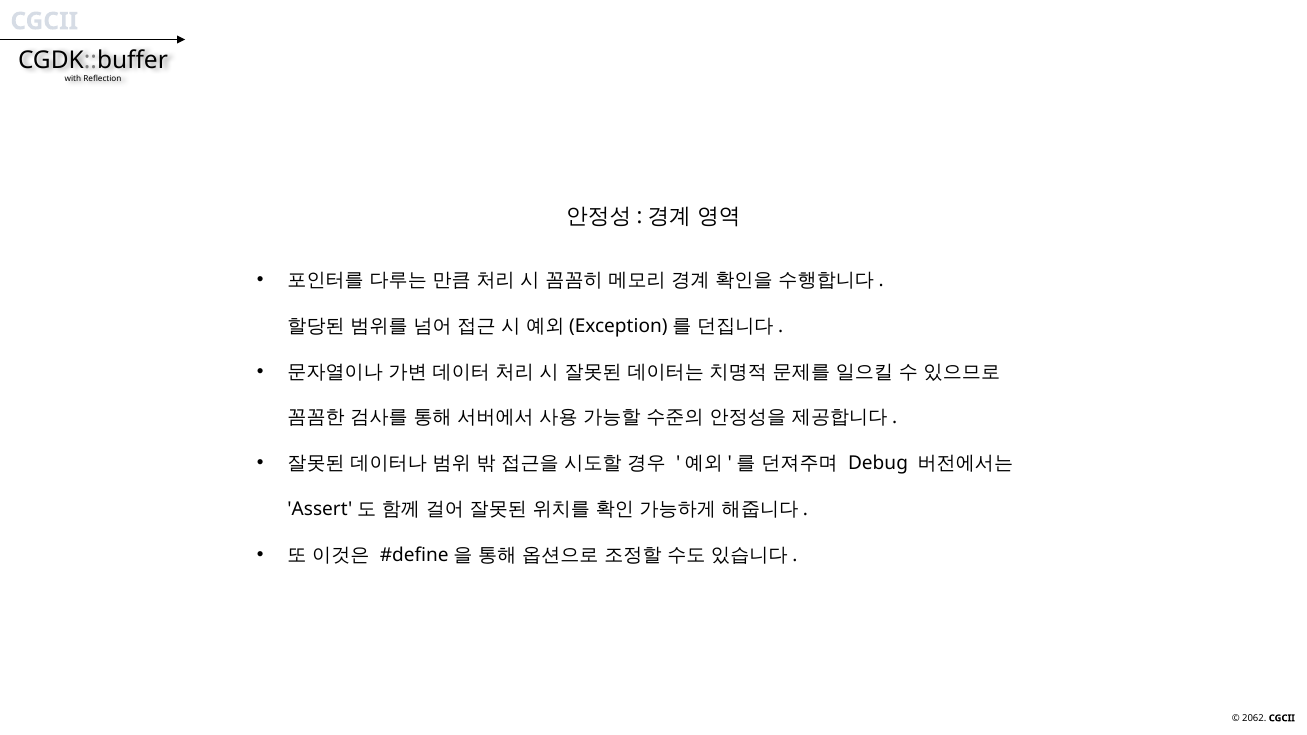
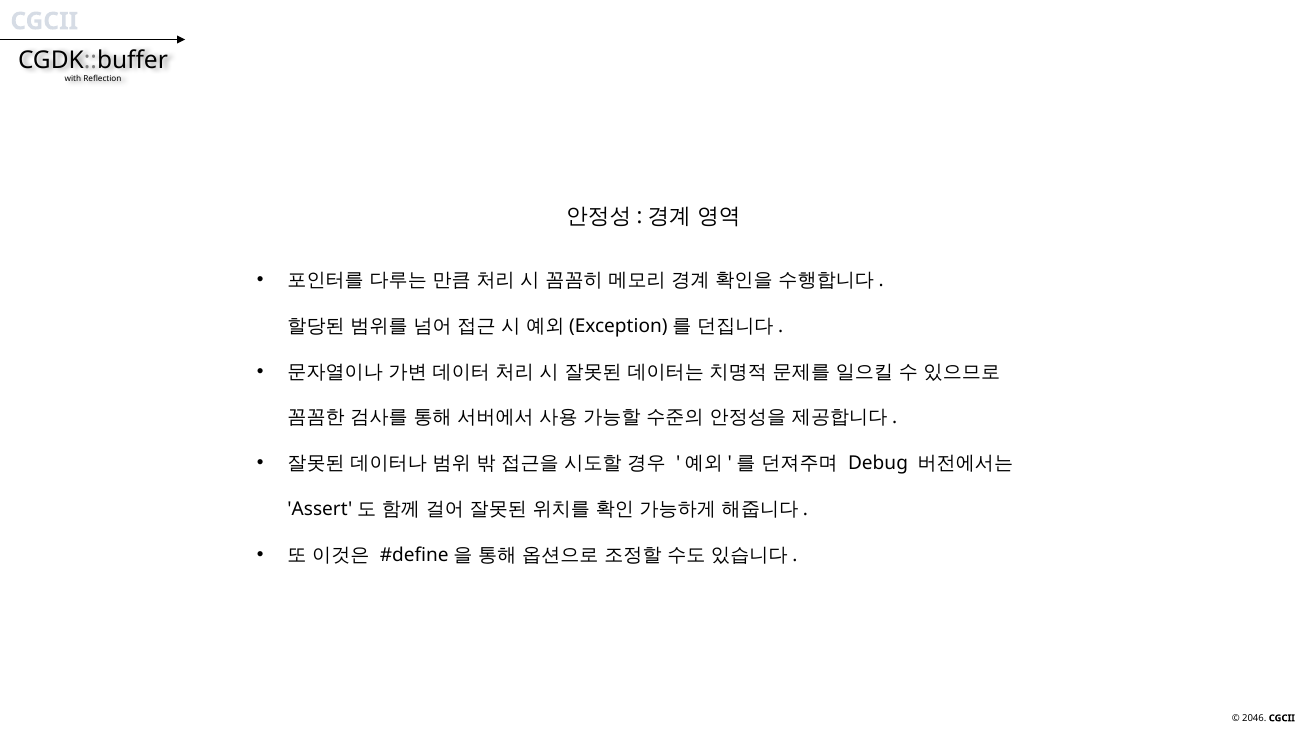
2062: 2062 -> 2046
